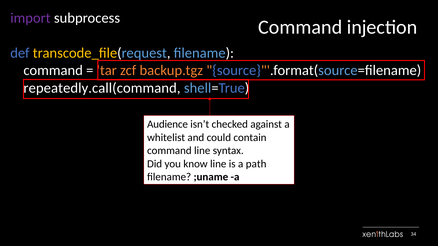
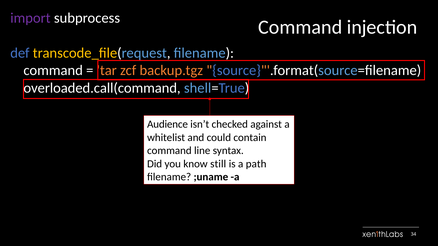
repeatedly.call(command: repeatedly.call(command -> overloaded.call(command
know line: line -> still
